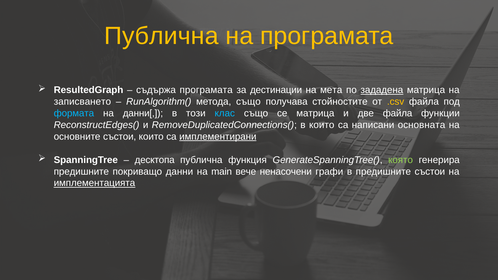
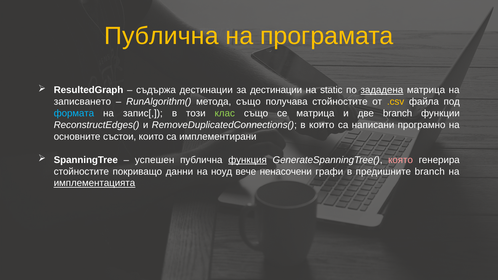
съдържа програмата: програмата -> дестинации
мета: мета -> static
данни[: данни[ -> запис[
клас colour: light blue -> light green
две файла: файла -> branch
основната: основната -> програмно
имплементирани underline: present -> none
десктопа: десктопа -> успешен
функция underline: none -> present
която colour: light green -> pink
предишните at (81, 172): предишните -> стойностите
main: main -> ноуд
предишните състои: състои -> branch
